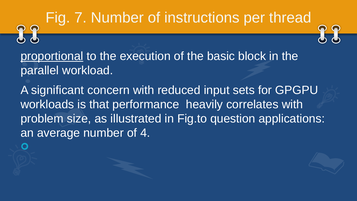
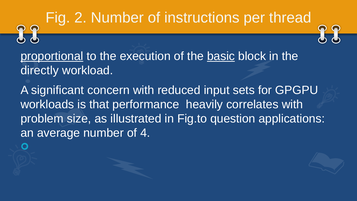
7: 7 -> 2
basic underline: none -> present
parallel: parallel -> directly
